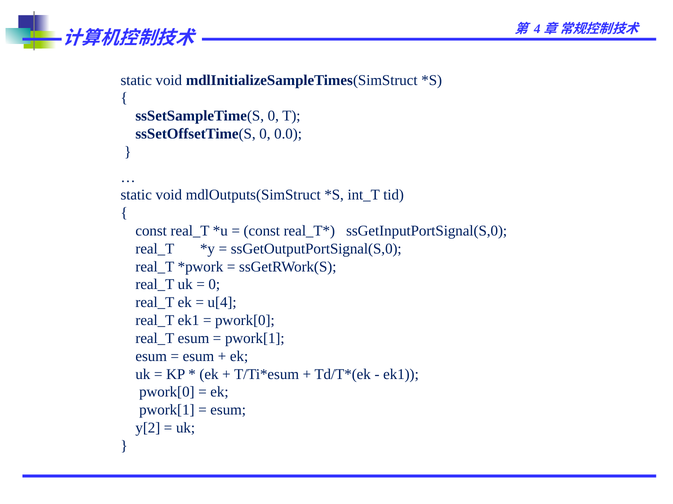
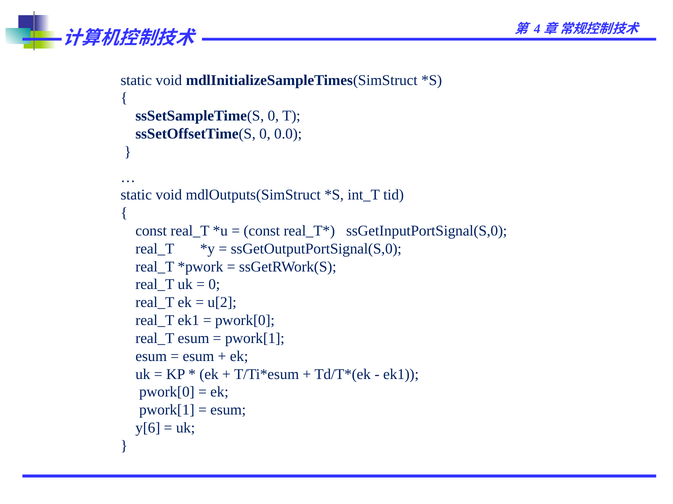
u[4: u[4 -> u[2
y[2: y[2 -> y[6
